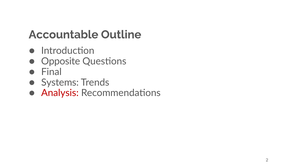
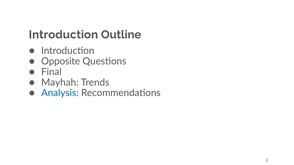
Accountable at (63, 35): Accountable -> Introduction
Systems: Systems -> Mayhah
Analysis colour: red -> blue
